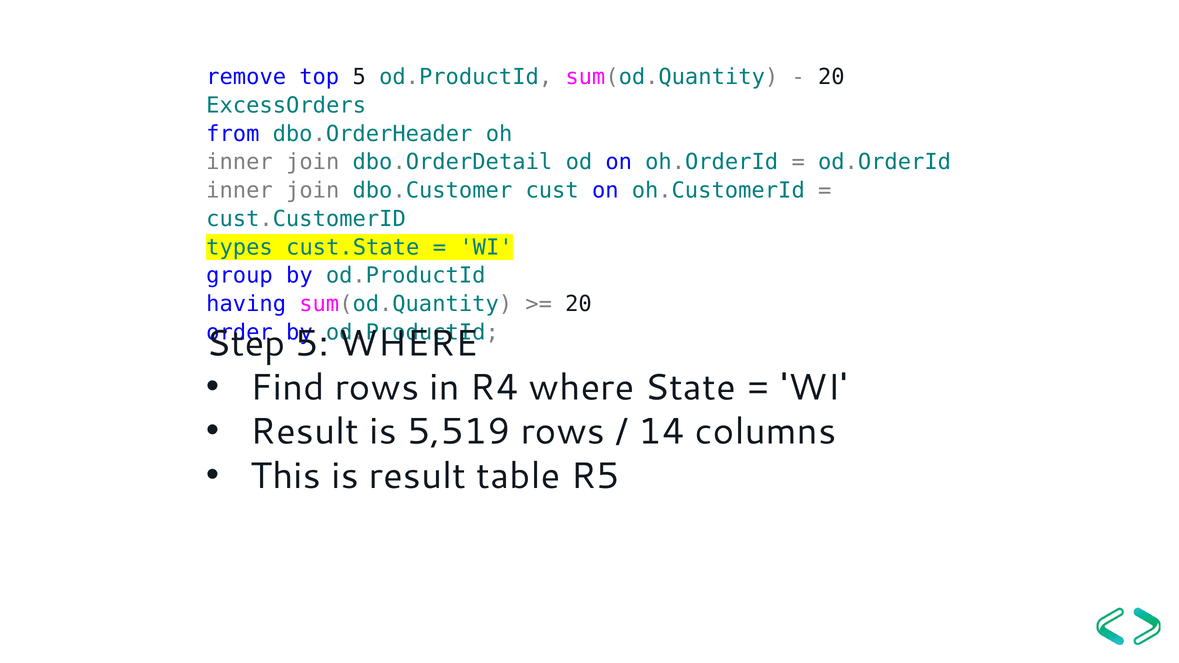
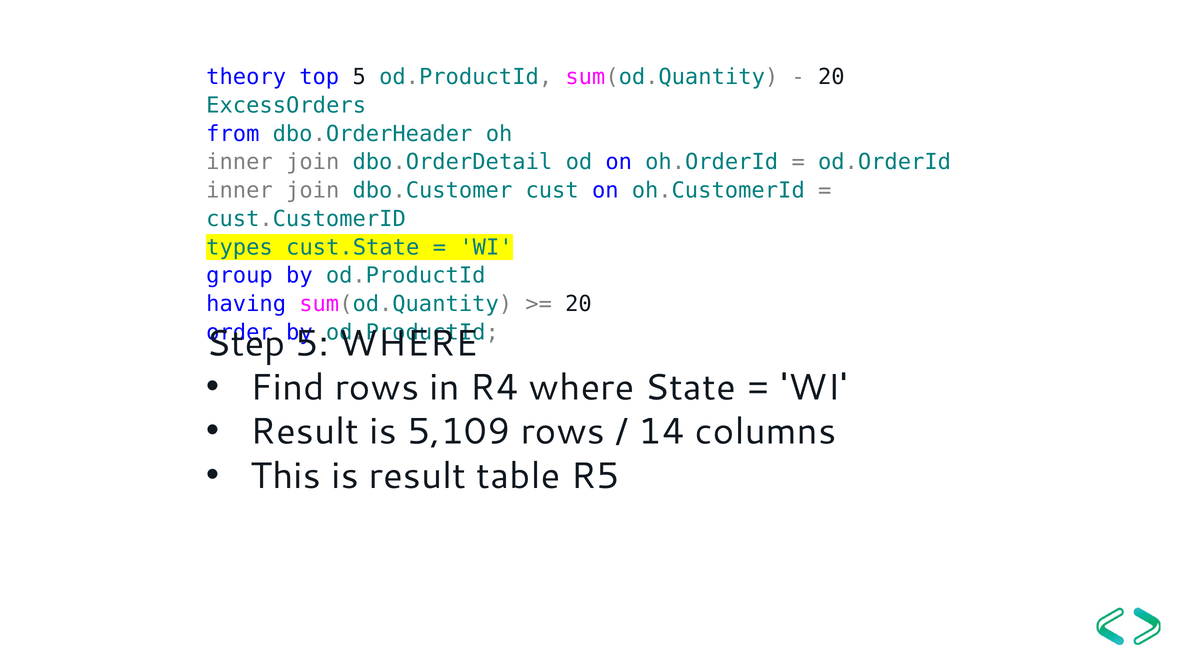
remove: remove -> theory
5,519: 5,519 -> 5,109
